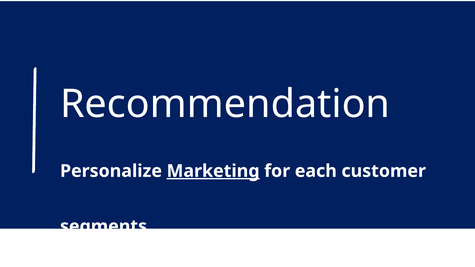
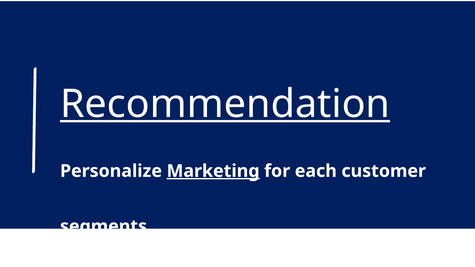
Recommendation underline: none -> present
